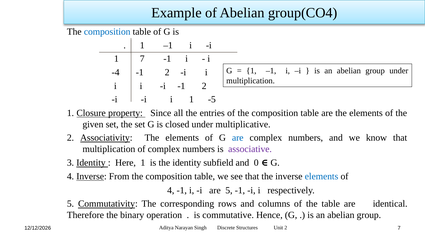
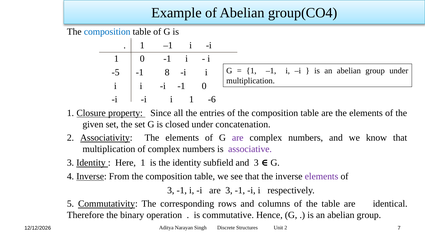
1 7: 7 -> 0
-4: -4 -> -5
2 at (167, 72): 2 -> 8
i -1 2: 2 -> 0
-5: -5 -> -6
multiplicative: multiplicative -> concatenation
are at (238, 138) colour: blue -> purple
and 0: 0 -> 3
elements at (322, 176) colour: blue -> purple
4 at (171, 190): 4 -> 3
are 5: 5 -> 3
